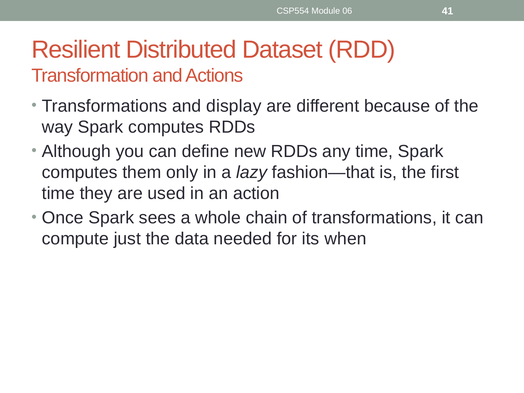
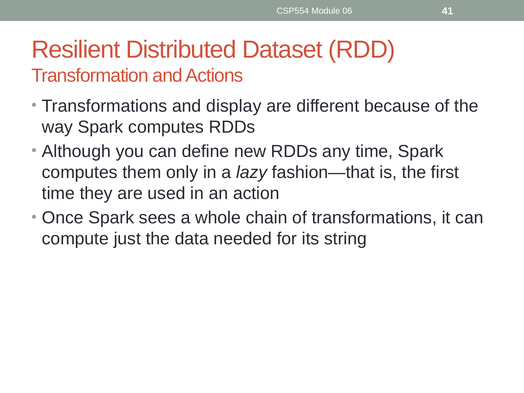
when: when -> string
